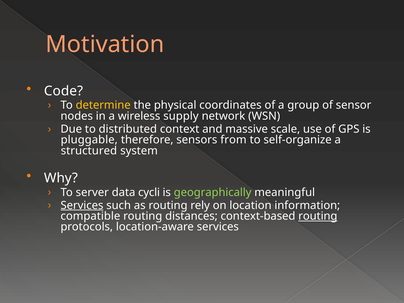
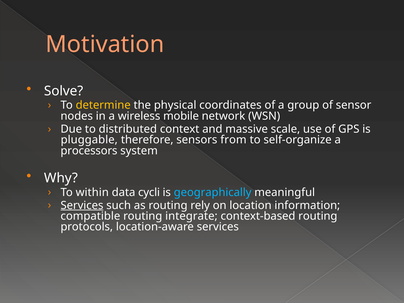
Code: Code -> Solve
supply: supply -> mobile
structured: structured -> processors
server: server -> within
geographically colour: light green -> light blue
distances: distances -> integrate
routing at (318, 216) underline: present -> none
